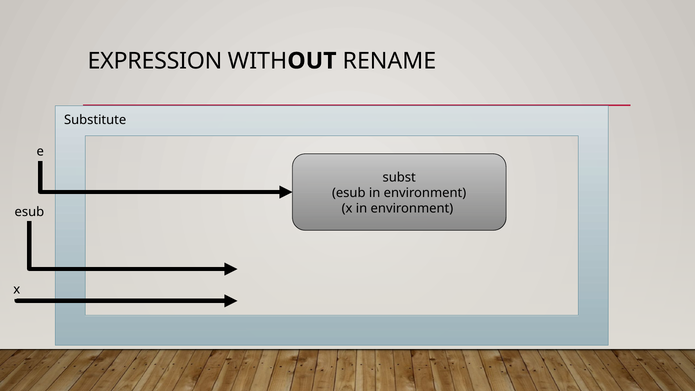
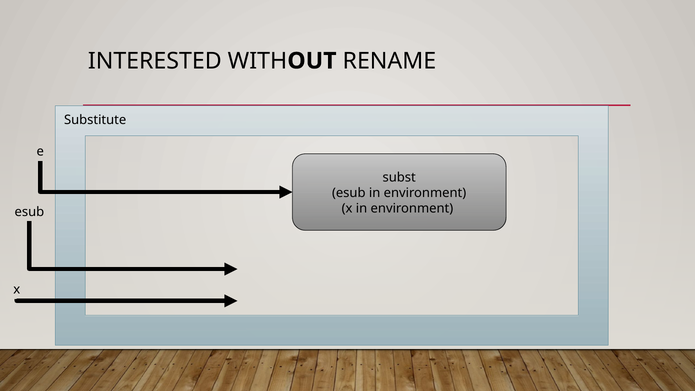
EXPRESSION: EXPRESSION -> INTERESTED
